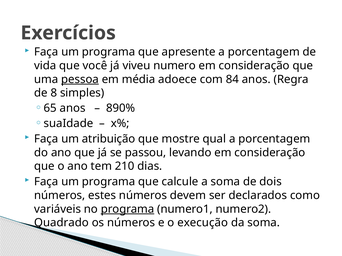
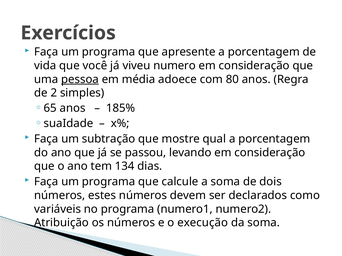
84: 84 -> 80
8: 8 -> 2
890%: 890% -> 185%
atribuição: atribuição -> subtração
210: 210 -> 134
programa at (128, 209) underline: present -> none
Quadrado: Quadrado -> Atribuição
